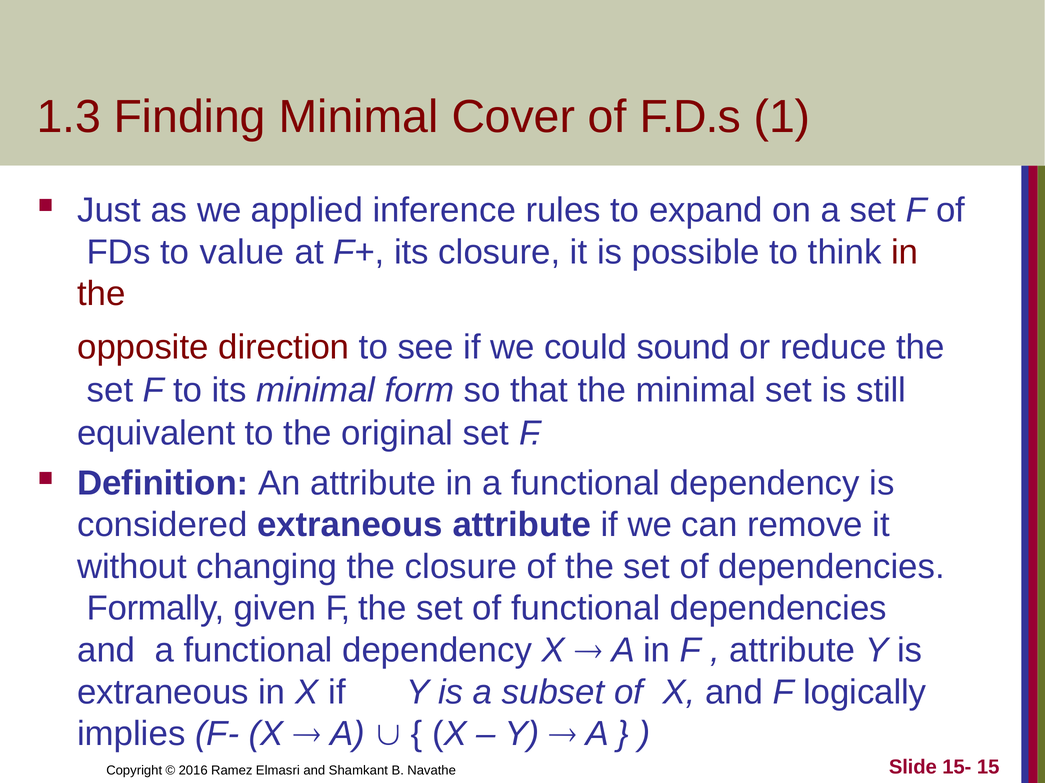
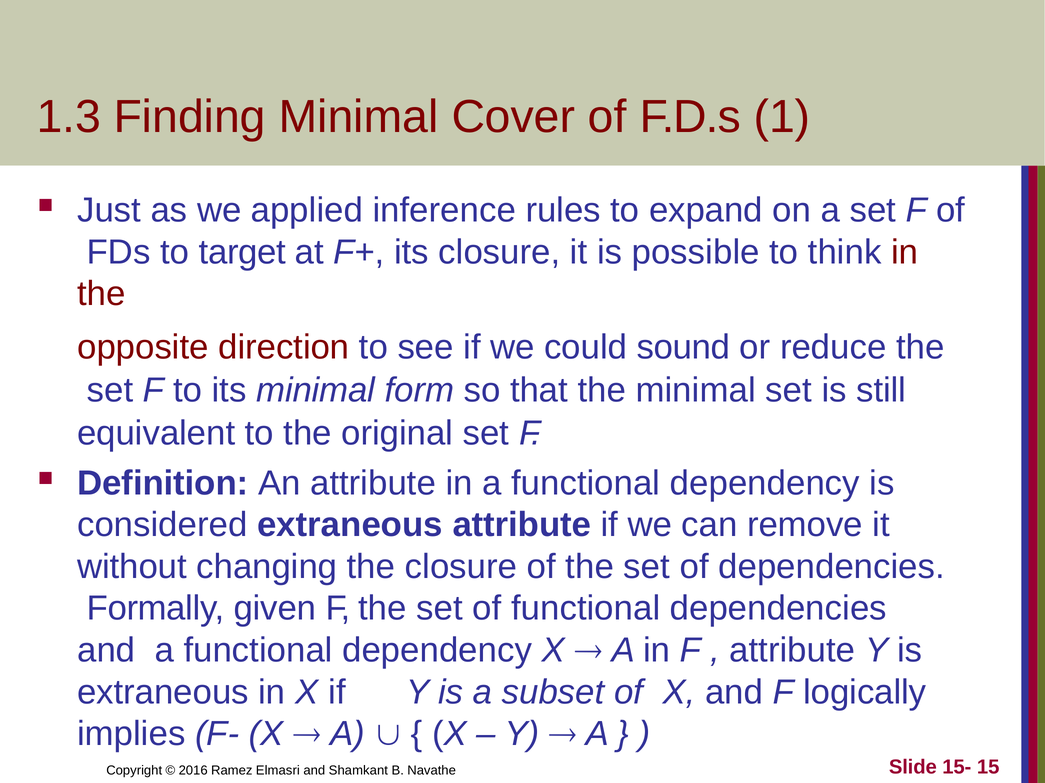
value: value -> target
